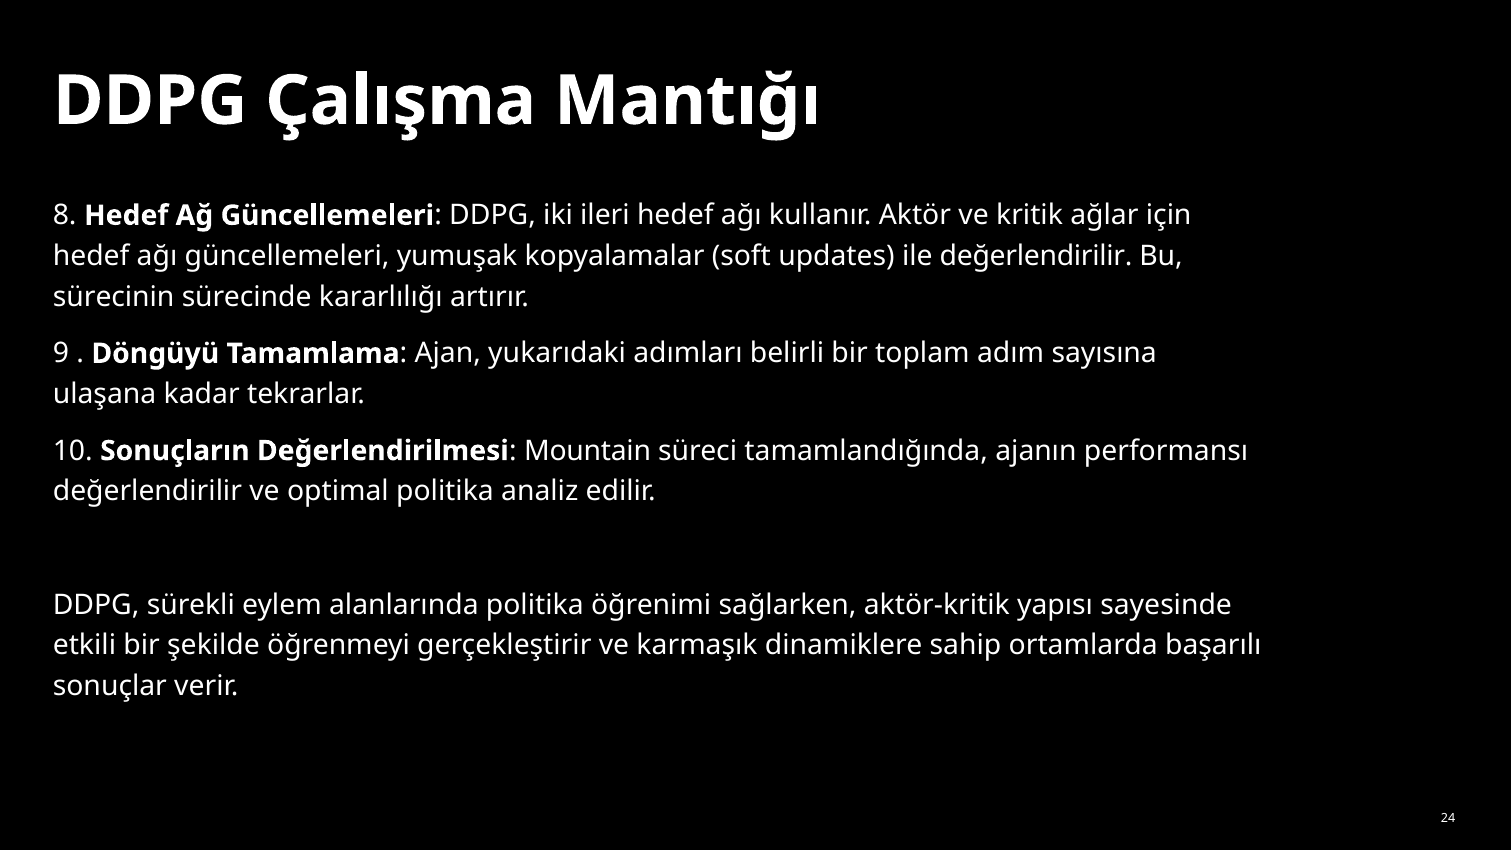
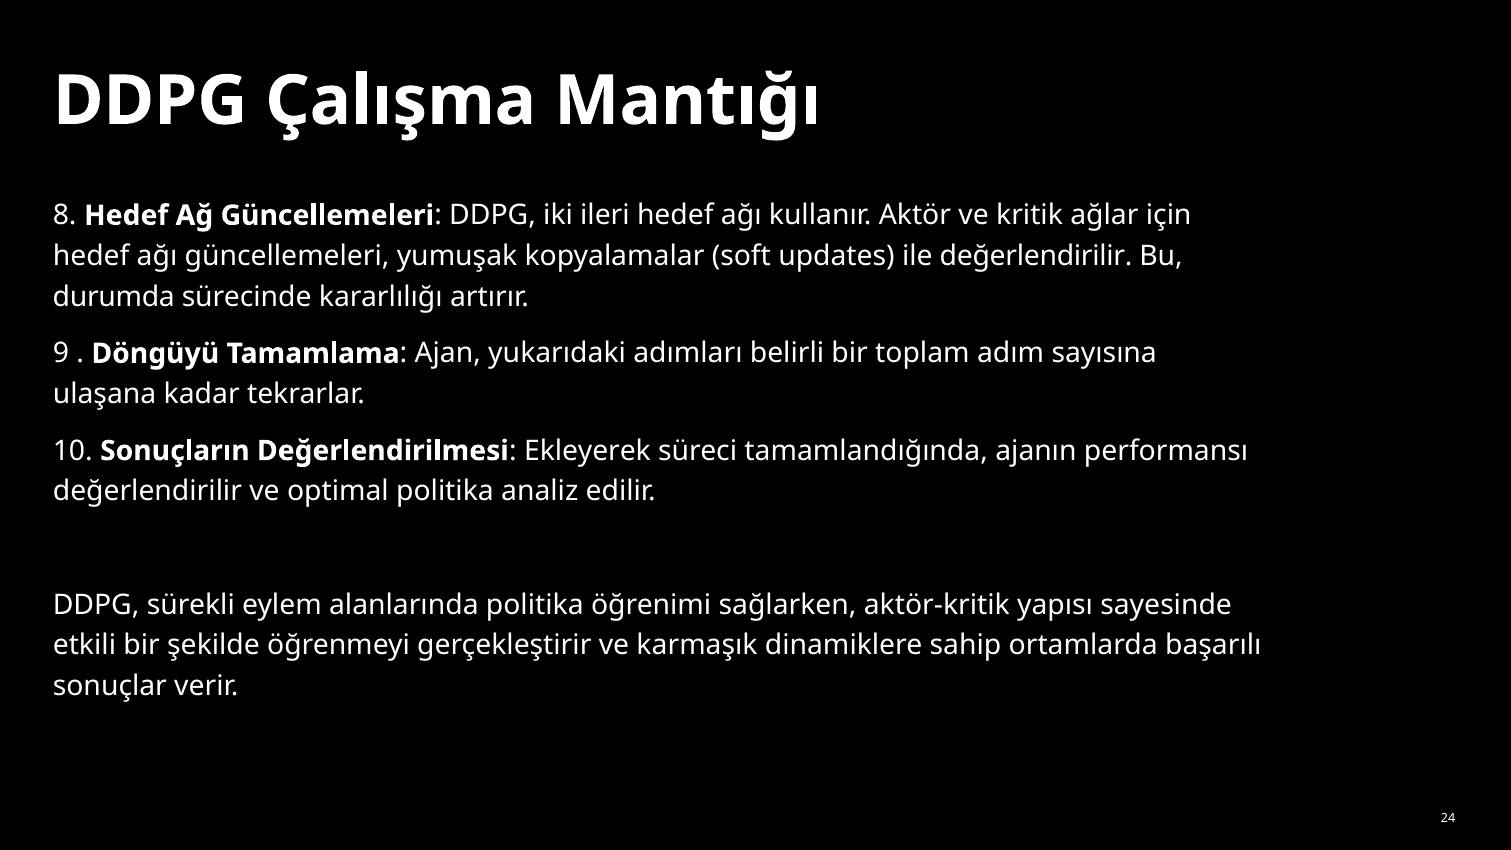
sürecinin: sürecinin -> durumda
Mountain: Mountain -> Ekleyerek
